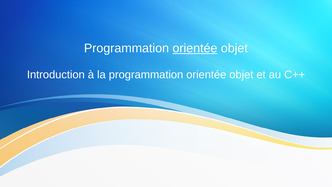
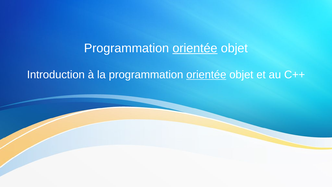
orientée at (206, 75) underline: none -> present
